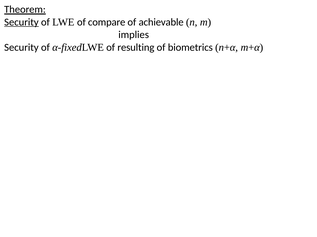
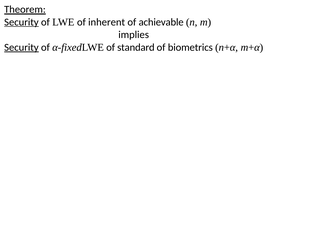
compare: compare -> inherent
Security at (21, 47) underline: none -> present
resulting: resulting -> standard
